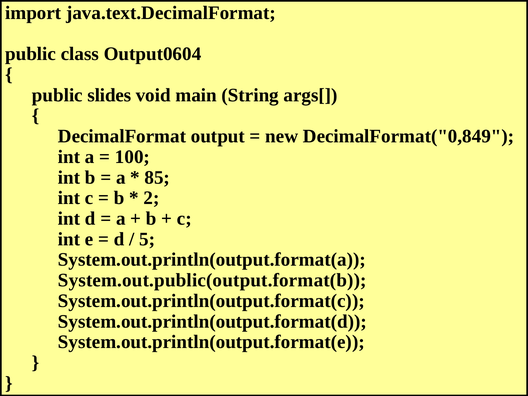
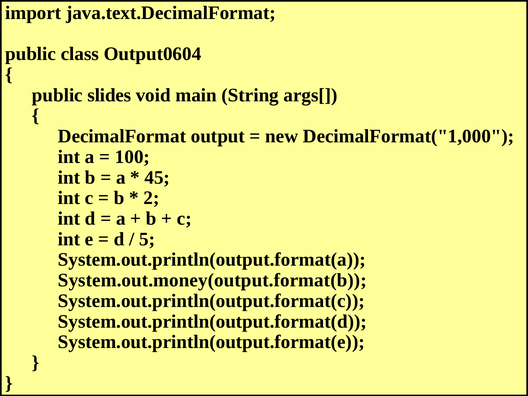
DecimalFormat("0,849: DecimalFormat("0,849 -> DecimalFormat("1,000
85: 85 -> 45
System.out.public(output.format(b: System.out.public(output.format(b -> System.out.money(output.format(b
